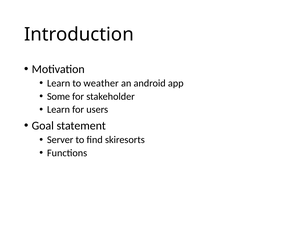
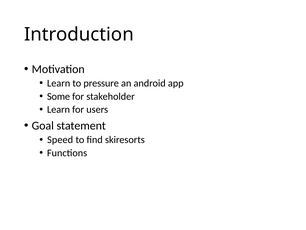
weather: weather -> pressure
Server: Server -> Speed
